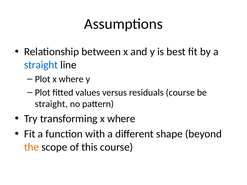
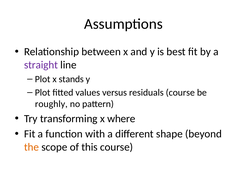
straight at (41, 65) colour: blue -> purple
Plot x where: where -> stands
straight at (51, 104): straight -> roughly
